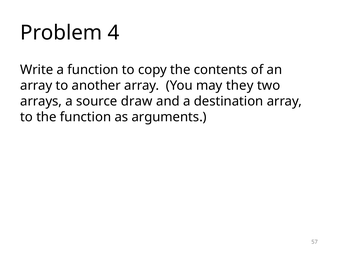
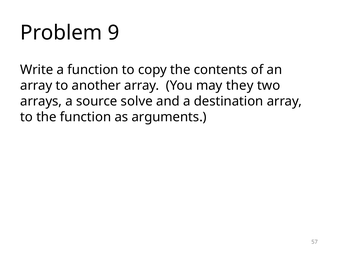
4: 4 -> 9
draw: draw -> solve
